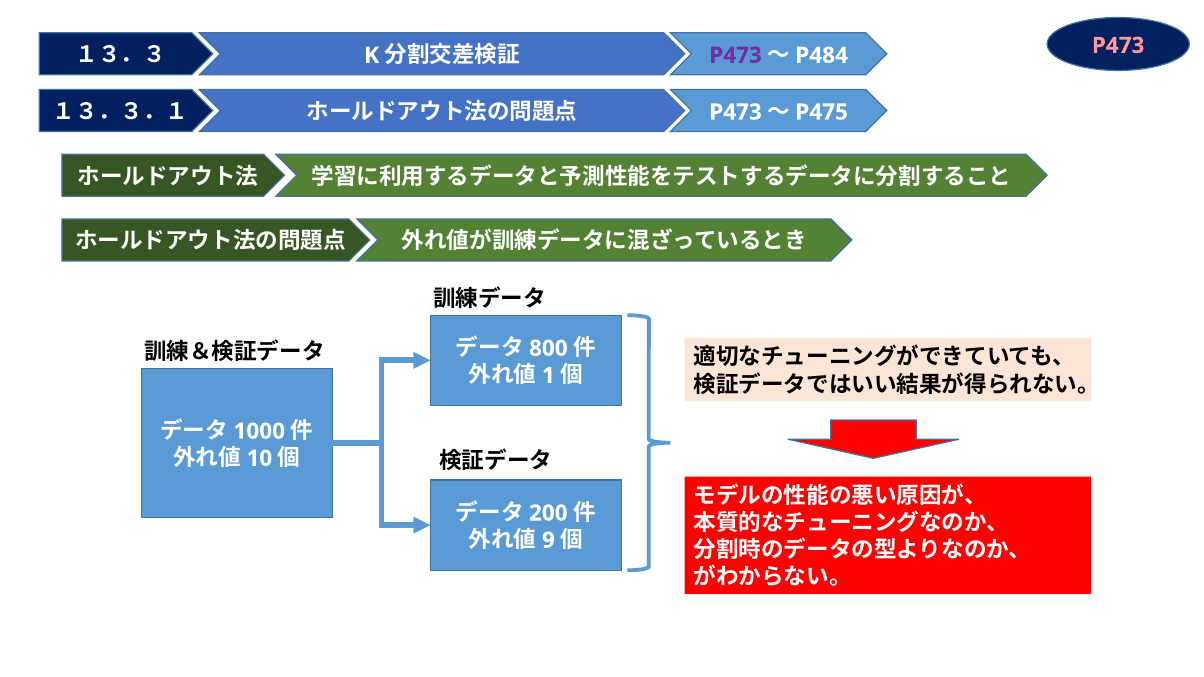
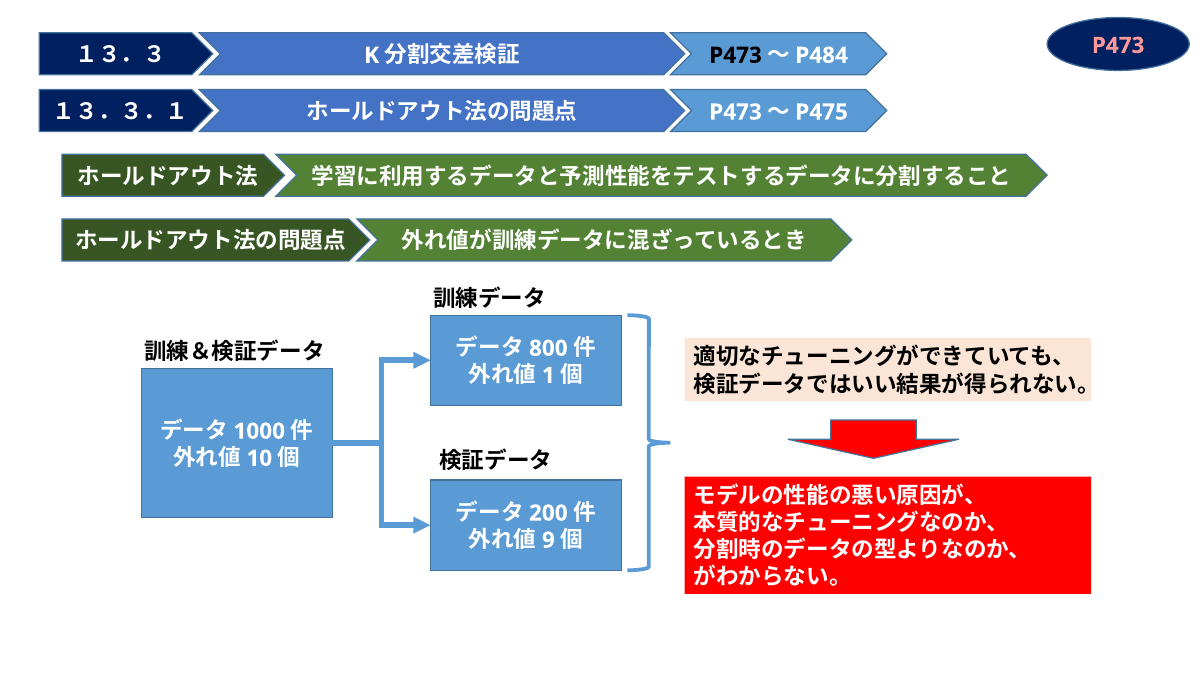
P473 at (736, 55) colour: purple -> black
